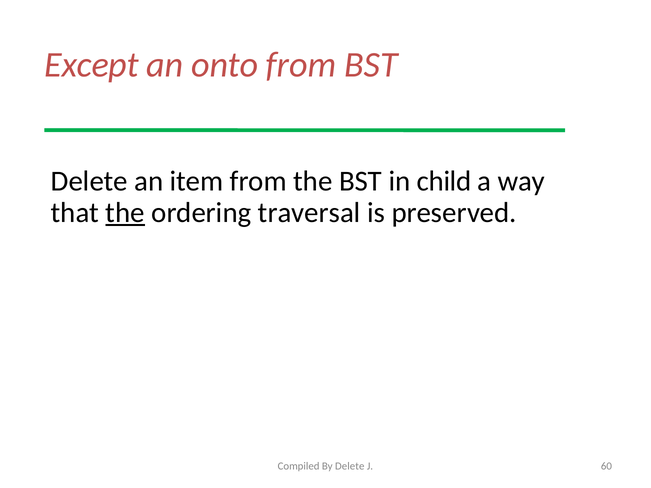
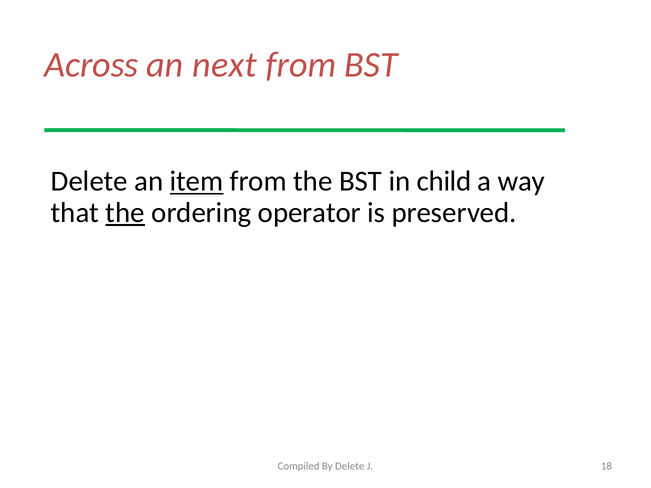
Except: Except -> Across
onto: onto -> next
item underline: none -> present
traversal: traversal -> operator
60: 60 -> 18
